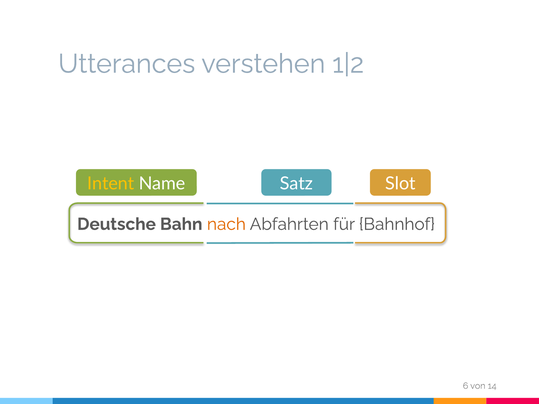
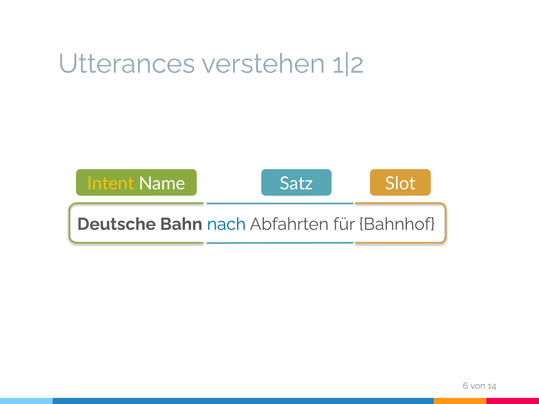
nach colour: orange -> blue
